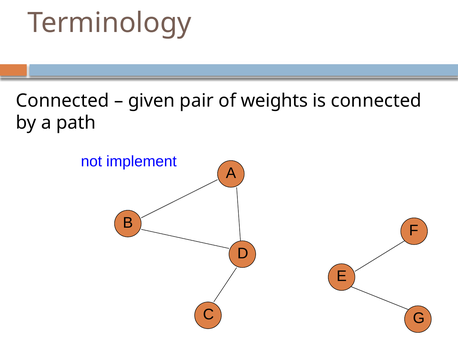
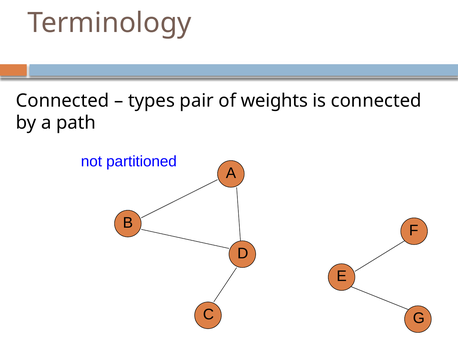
given: given -> types
implement: implement -> partitioned
